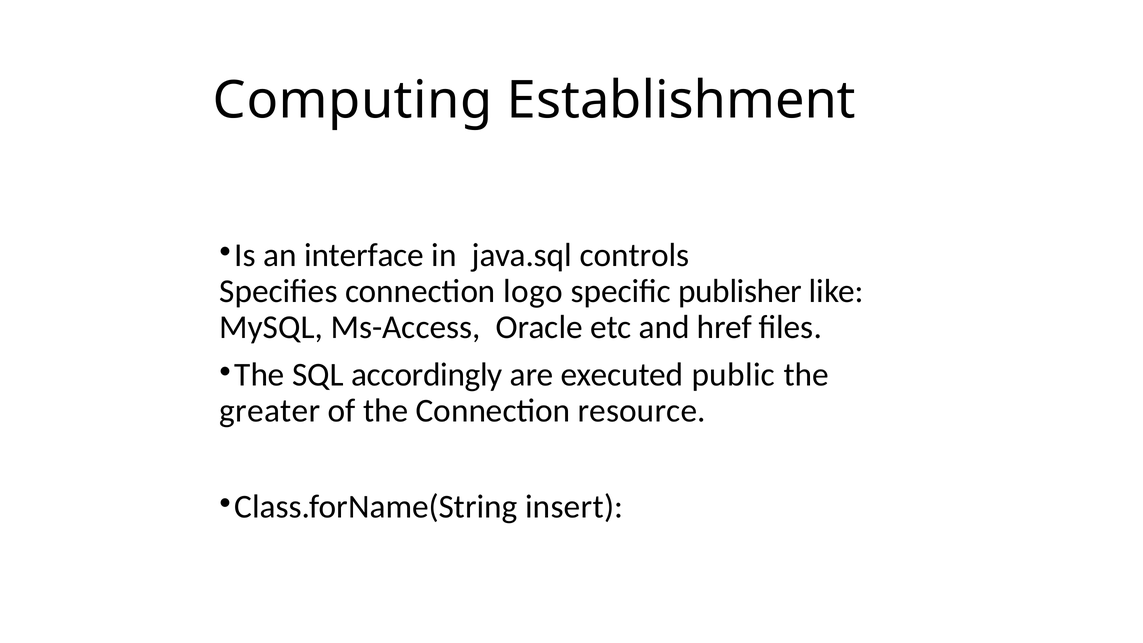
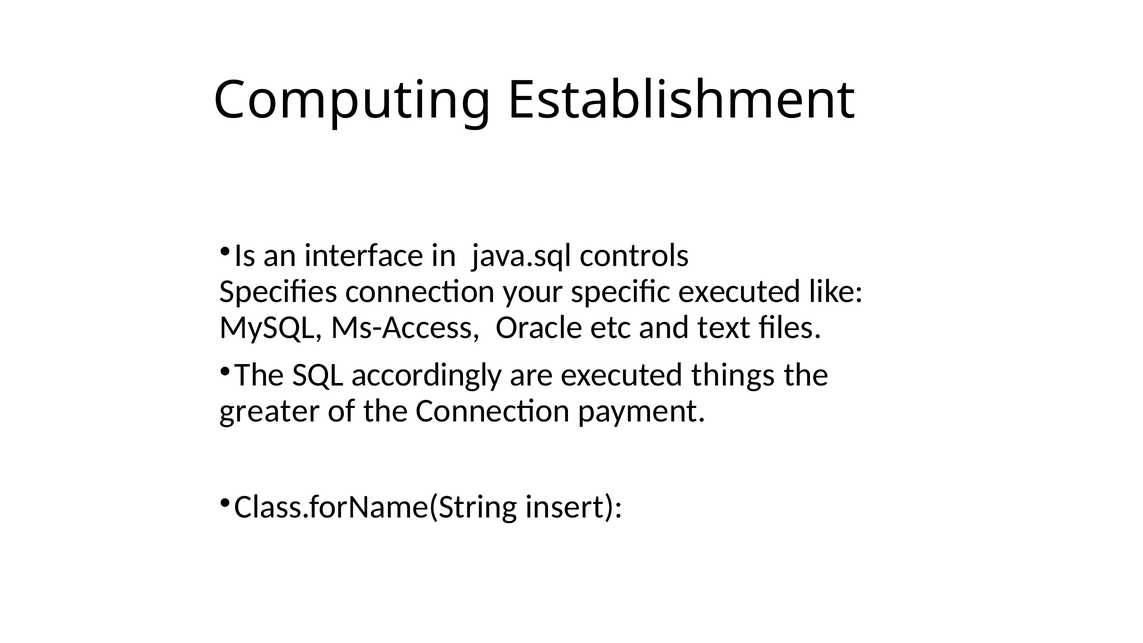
logo: logo -> your
specific publisher: publisher -> executed
href: href -> text
public: public -> things
resource: resource -> payment
